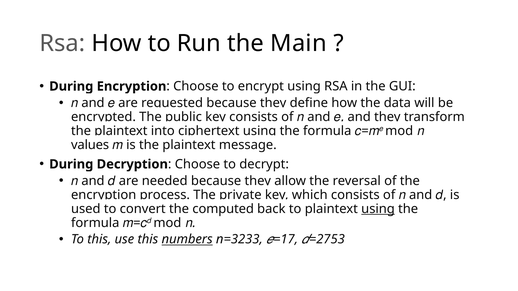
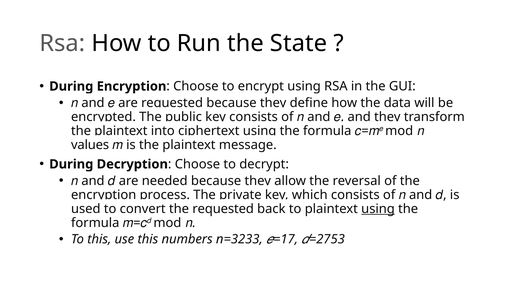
Main: Main -> State
computed at (223, 209): computed -> requested
numbers underline: present -> none
